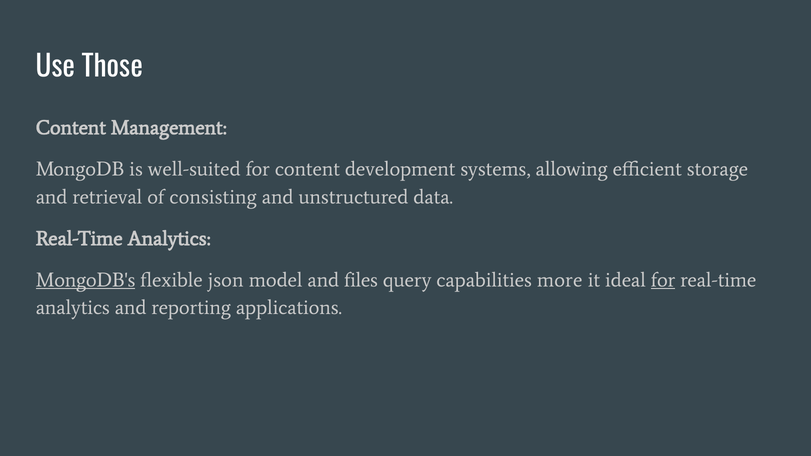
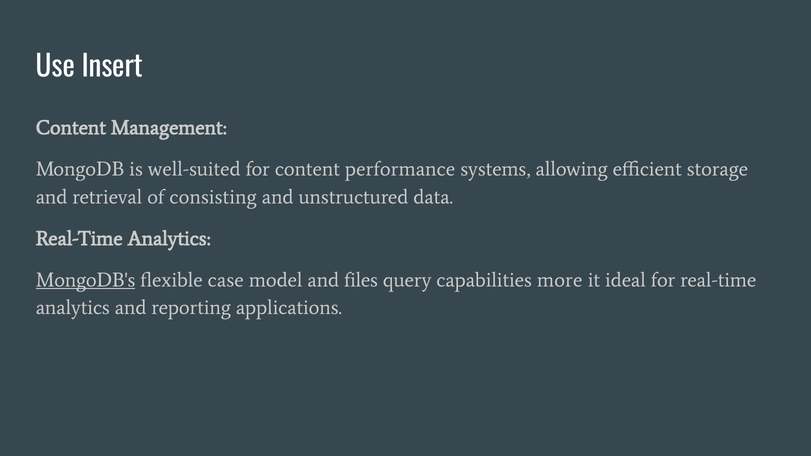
Those: Those -> Insert
development: development -> performance
json: json -> case
for at (663, 280) underline: present -> none
